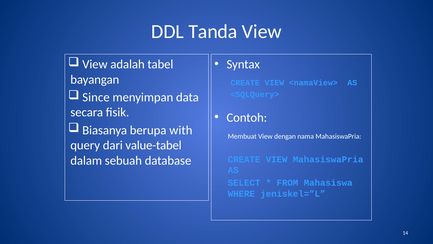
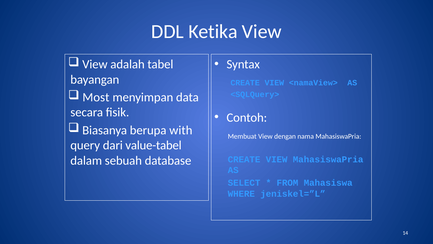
Tanda: Tanda -> Ketika
Since: Since -> Most
